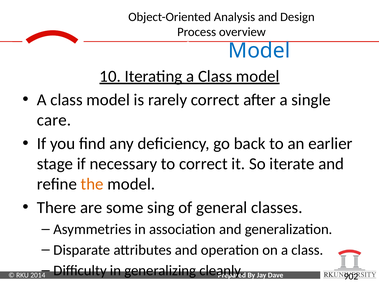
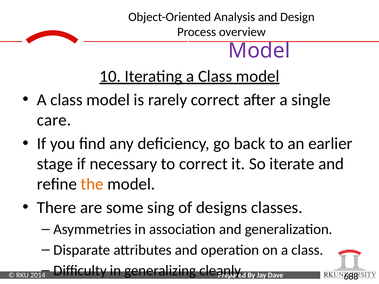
Model at (259, 51) colour: blue -> purple
general: general -> designs
902: 902 -> 688
